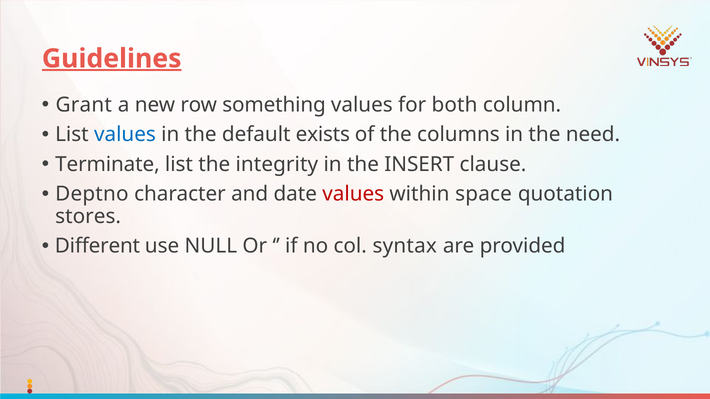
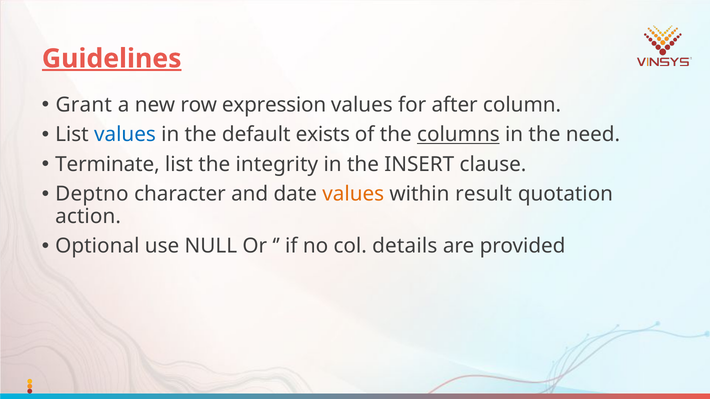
something: something -> expression
both: both -> after
columns underline: none -> present
values at (353, 194) colour: red -> orange
space: space -> result
stores: stores -> action
Different: Different -> Optional
syntax: syntax -> details
